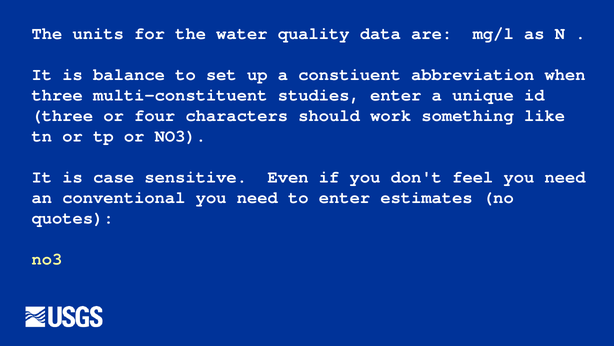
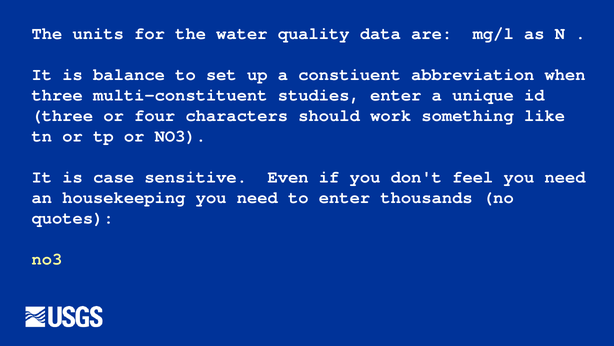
conventional: conventional -> housekeeping
estimates: estimates -> thousands
